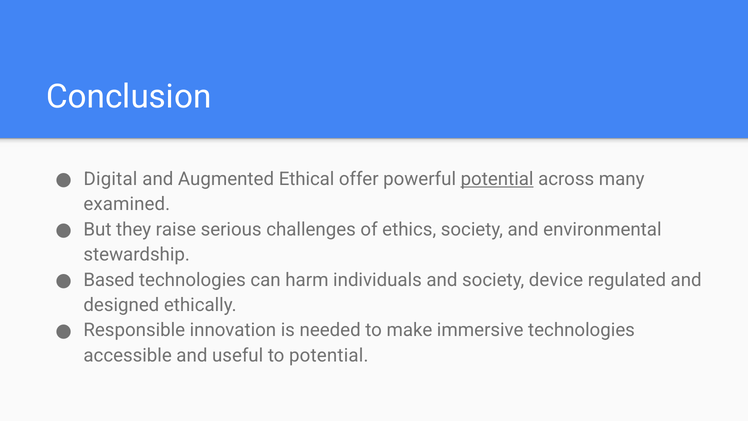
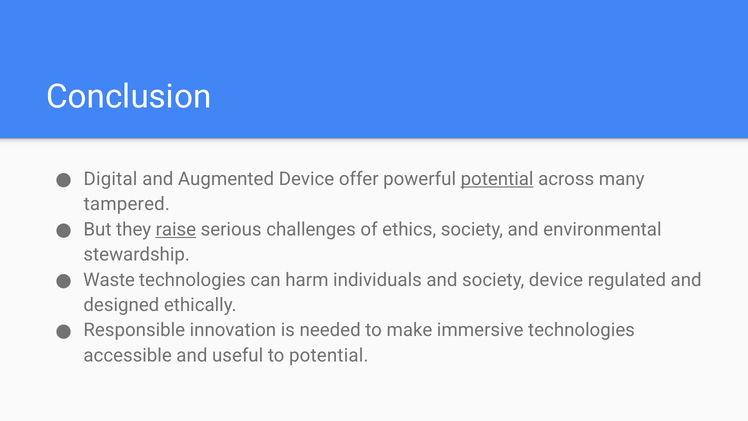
Augmented Ethical: Ethical -> Device
examined: examined -> tampered
raise underline: none -> present
Based: Based -> Waste
